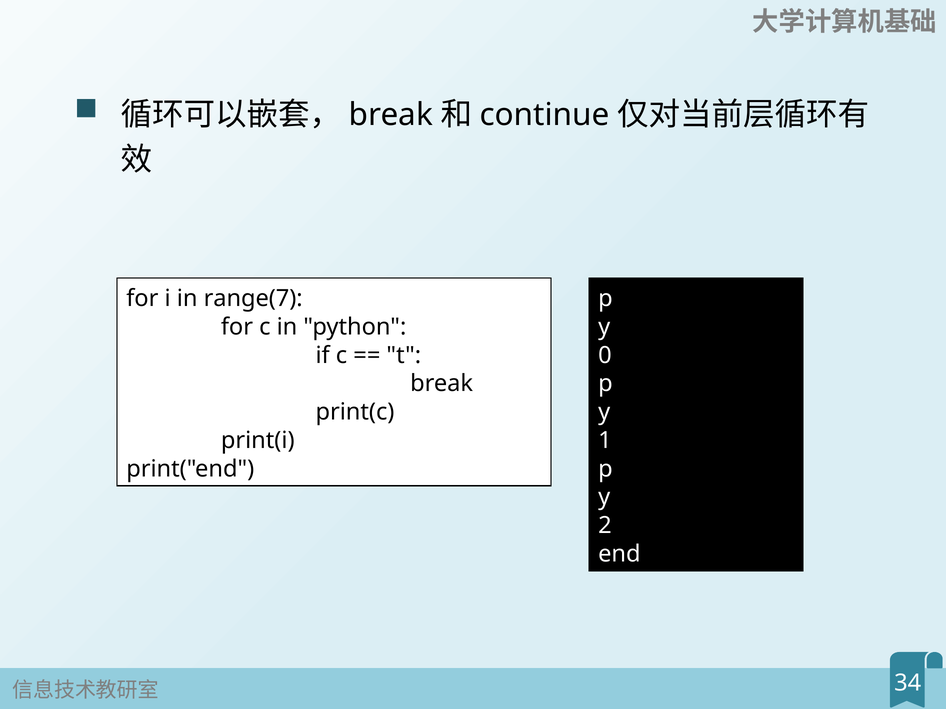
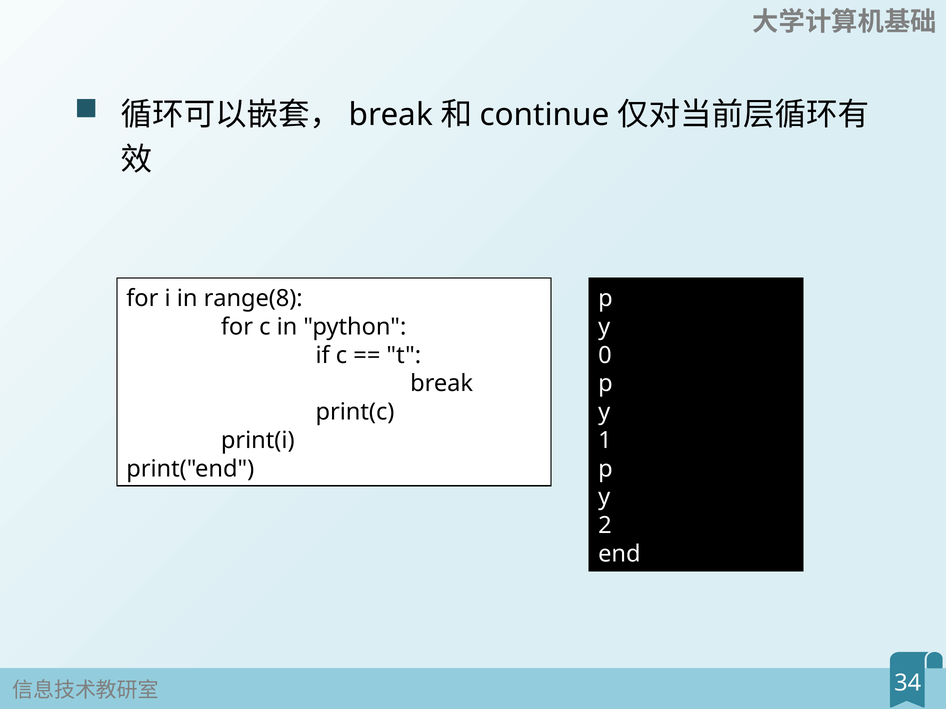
range(7: range(7 -> range(8
